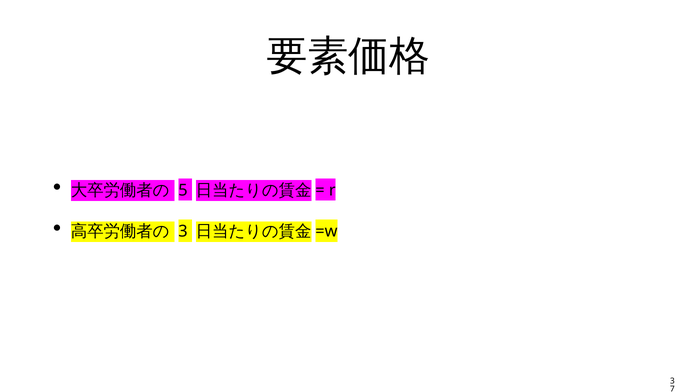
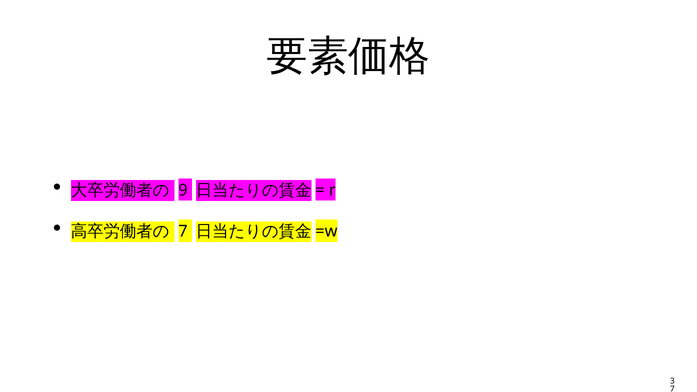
5: 5 -> 9
3 at (183, 232): 3 -> 7
